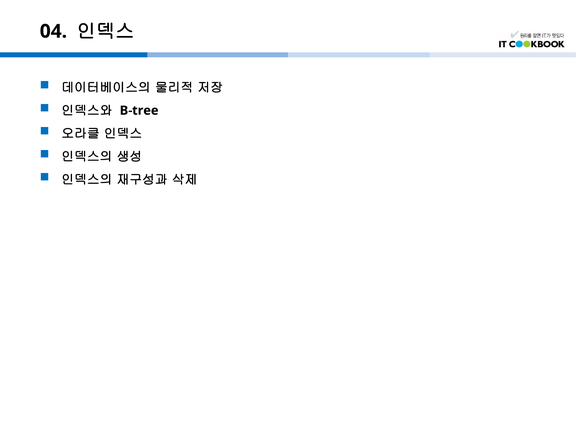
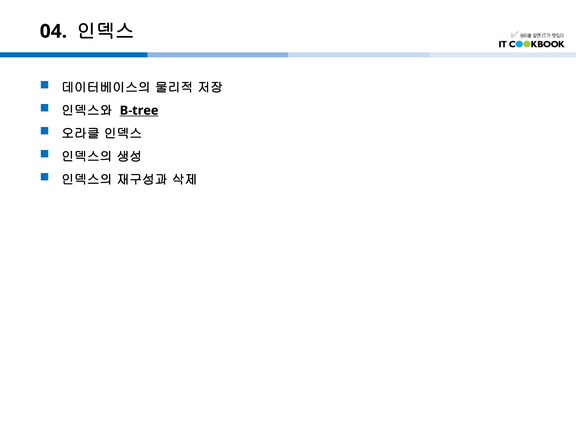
B-tree underline: none -> present
